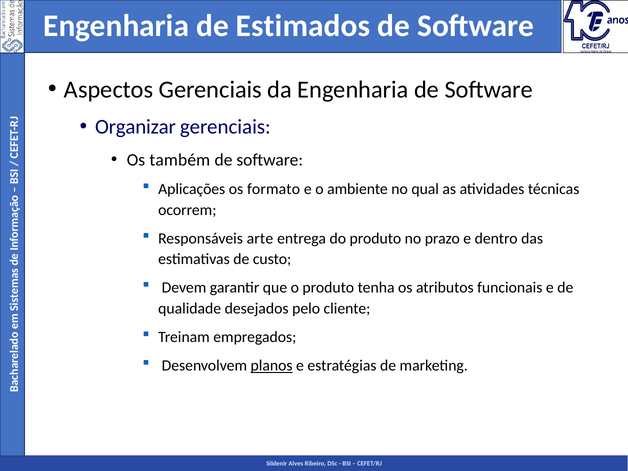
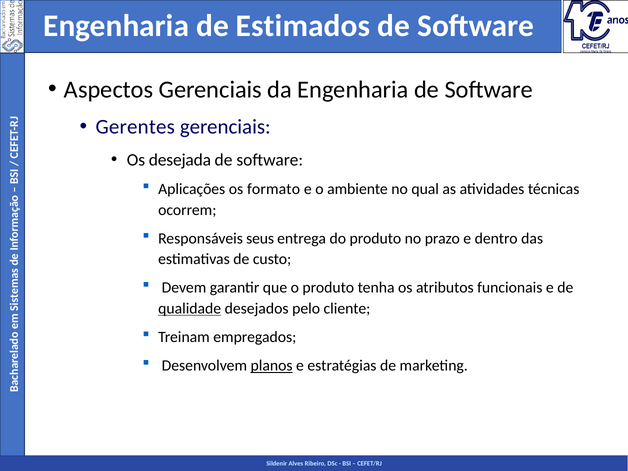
Organizar: Organizar -> Gerentes
também: também -> desejada
arte: arte -> seus
qualidade underline: none -> present
